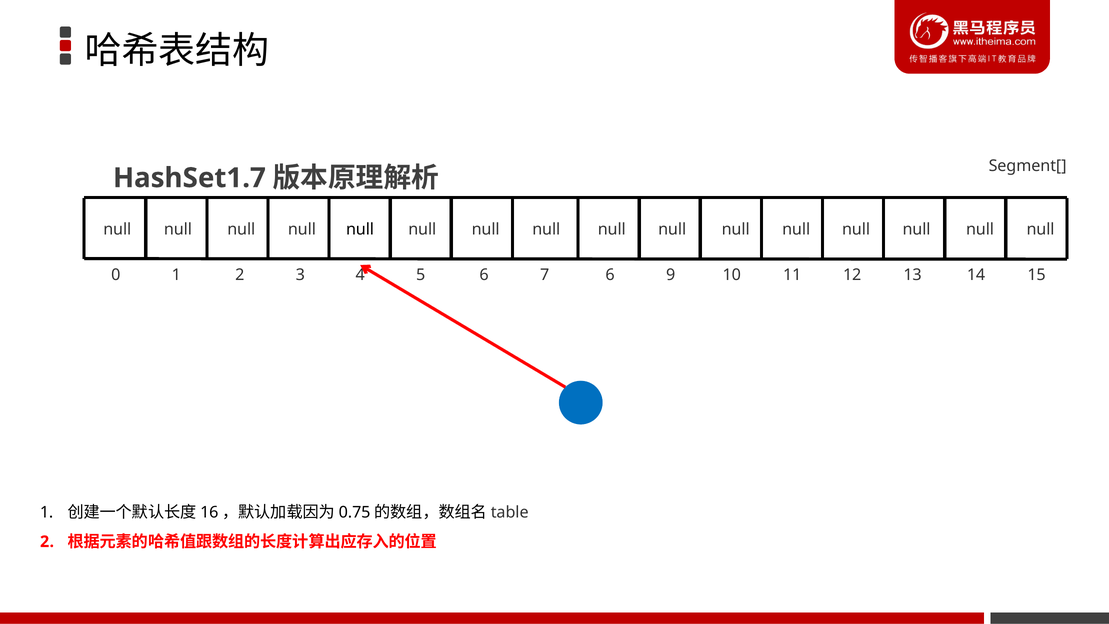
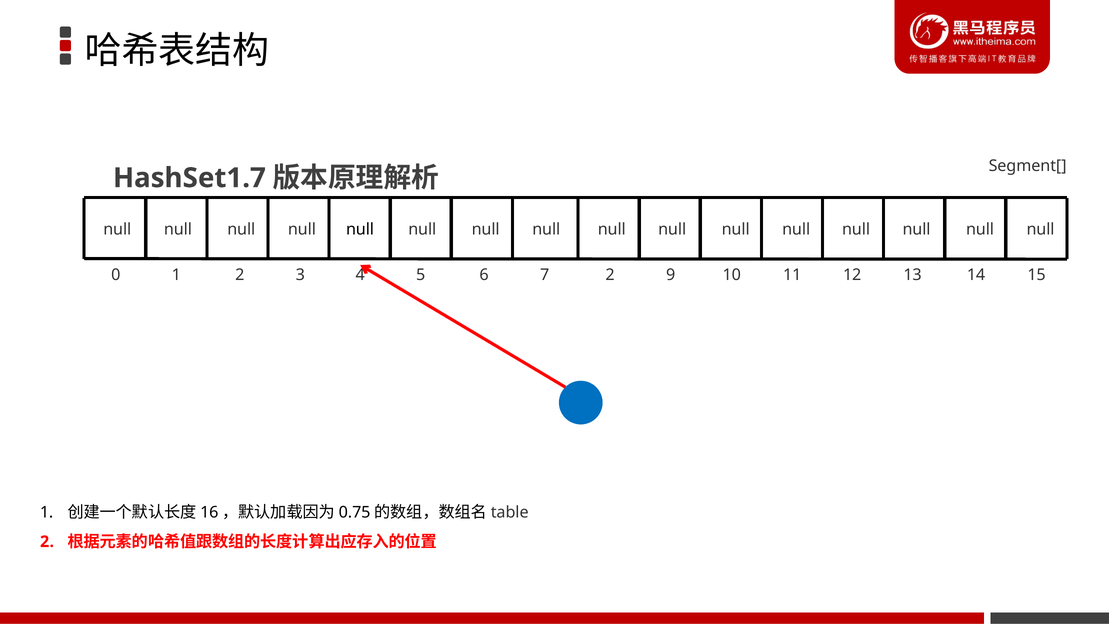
7 6: 6 -> 2
